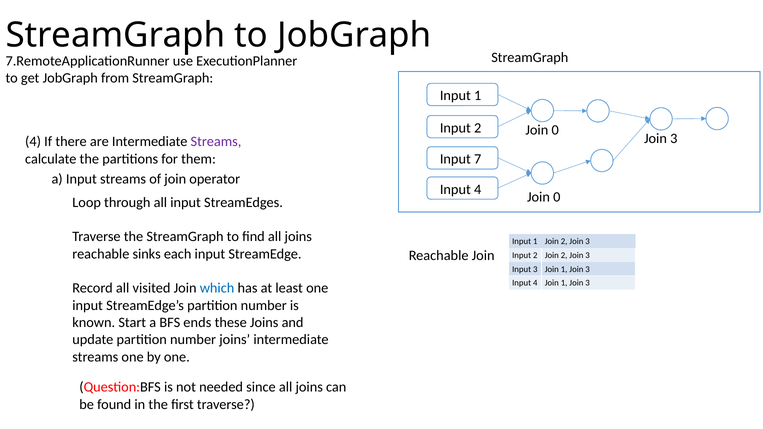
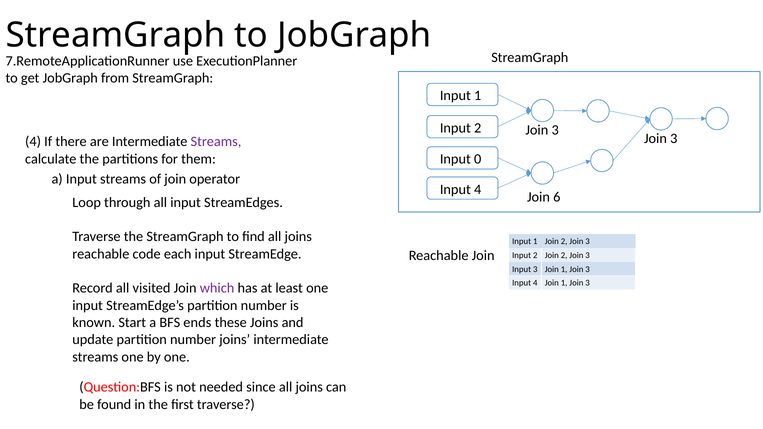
0 at (555, 130): 0 -> 3
7: 7 -> 0
0 at (557, 197): 0 -> 6
sinks: sinks -> code
which colour: blue -> purple
